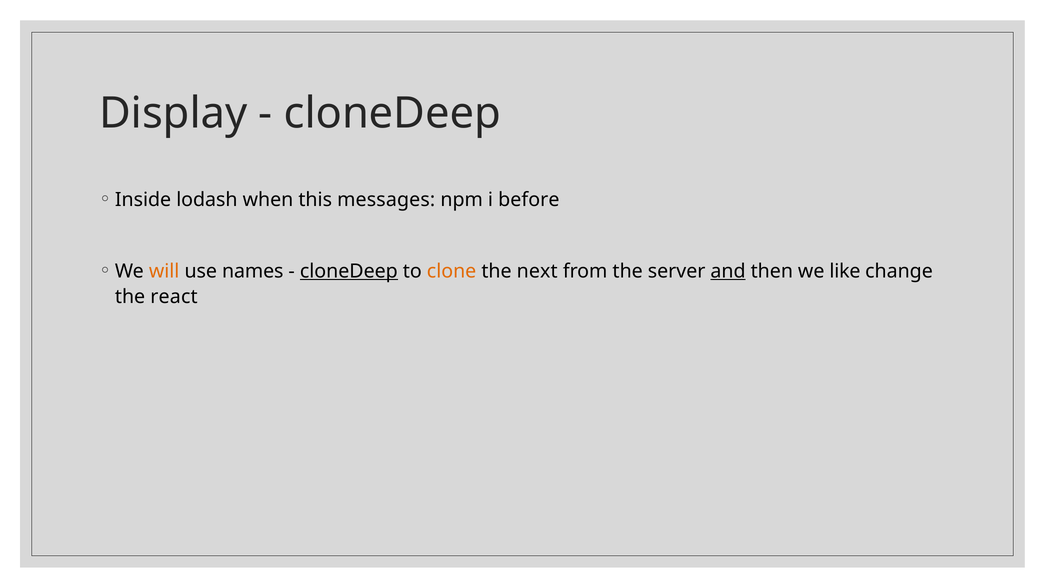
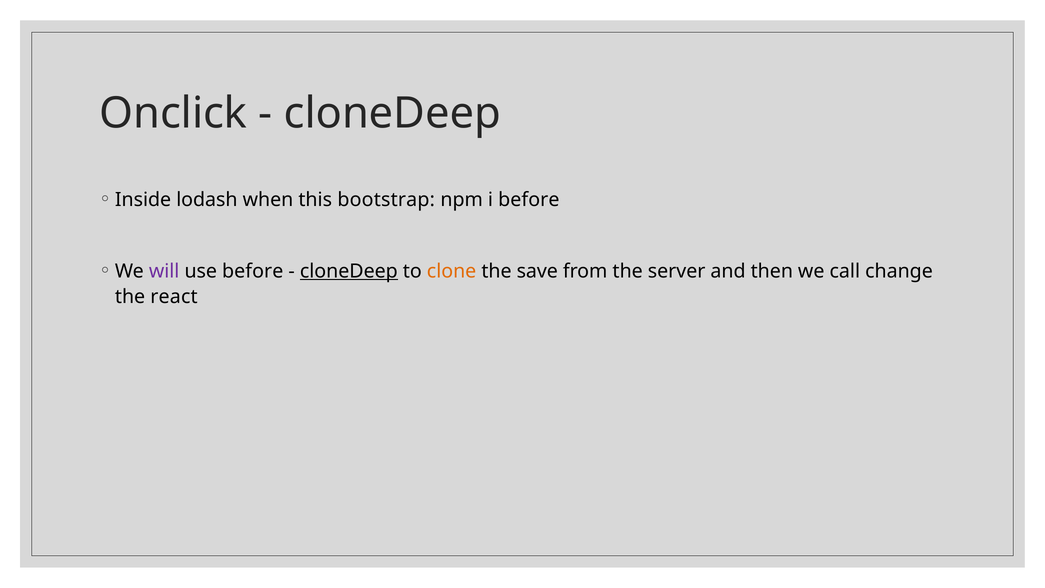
Display: Display -> Onclick
messages: messages -> bootstrap
will colour: orange -> purple
use names: names -> before
next: next -> save
and underline: present -> none
like: like -> call
